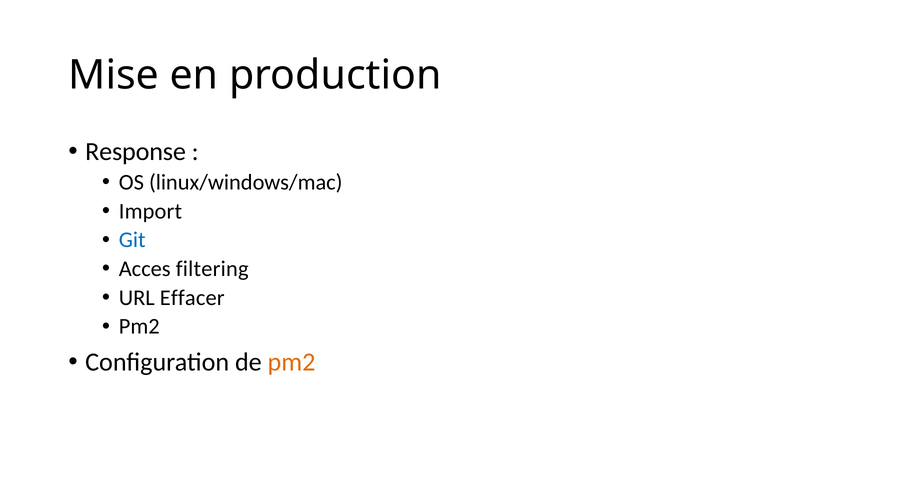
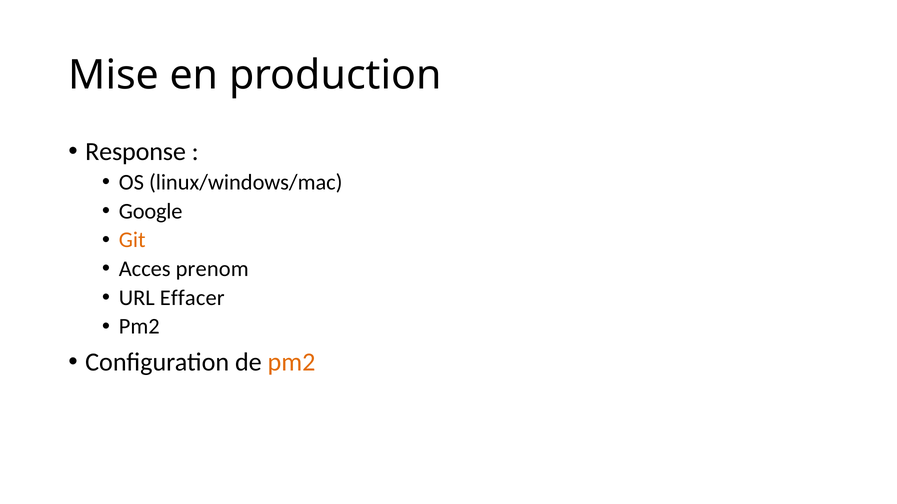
Import: Import -> Google
Git colour: blue -> orange
filtering: filtering -> prenom
